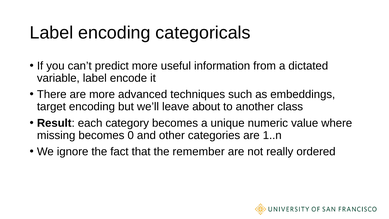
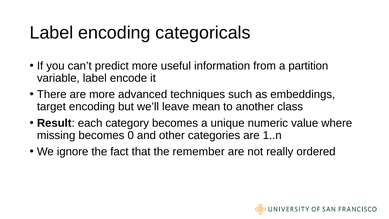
dictated: dictated -> partition
about: about -> mean
